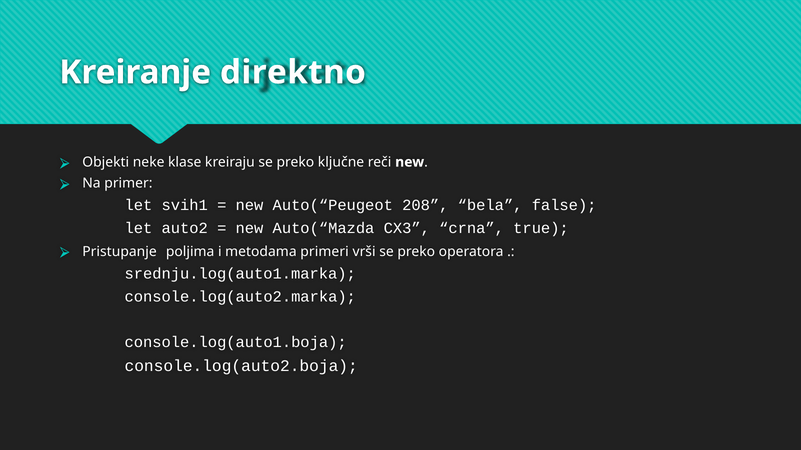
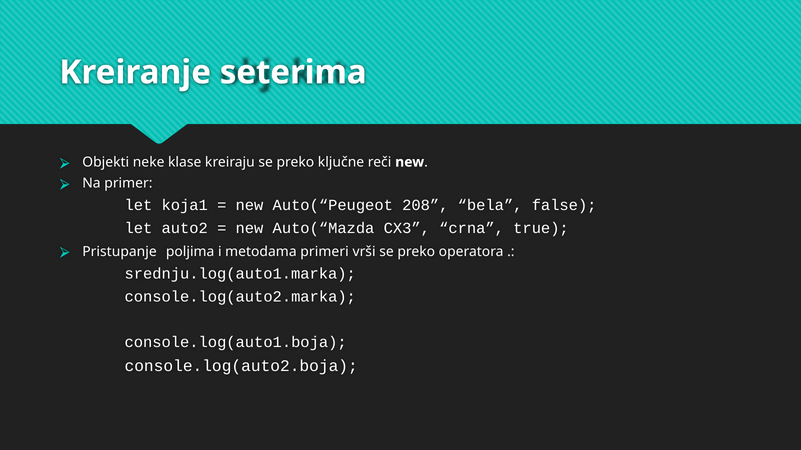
direktno: direktno -> seterima
svih1: svih1 -> koja1
